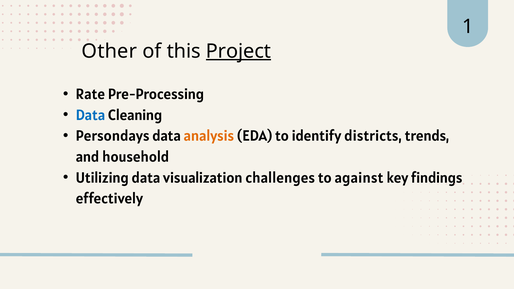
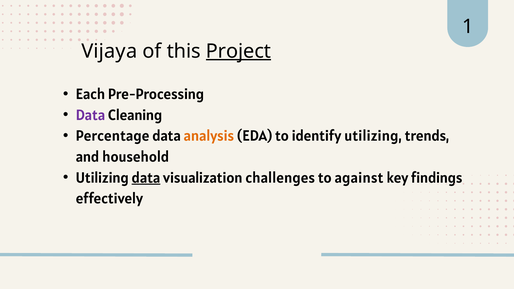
Other: Other -> Vijaya
Rate: Rate -> Each
Data at (90, 115) colour: blue -> purple
Persondays: Persondays -> Percentage
identify districts: districts -> utilizing
data at (146, 178) underline: none -> present
